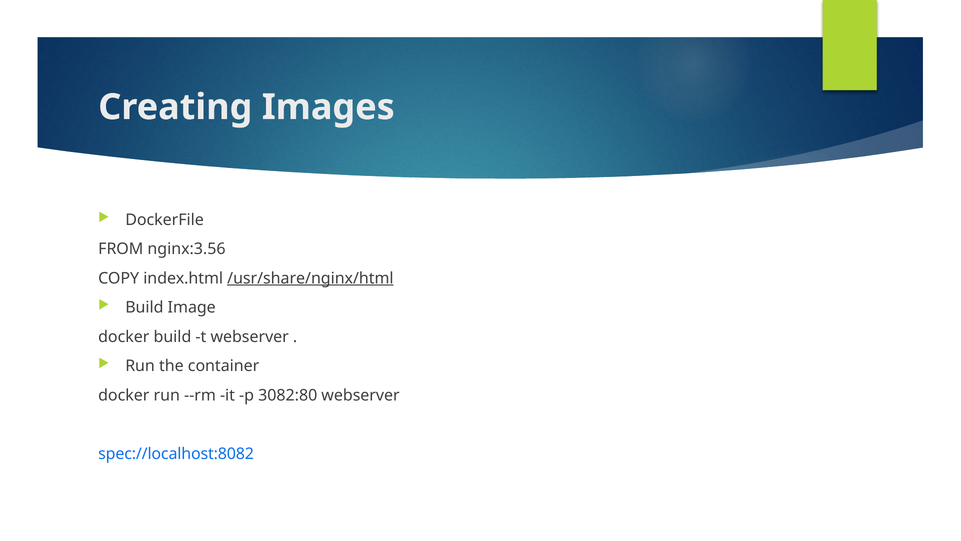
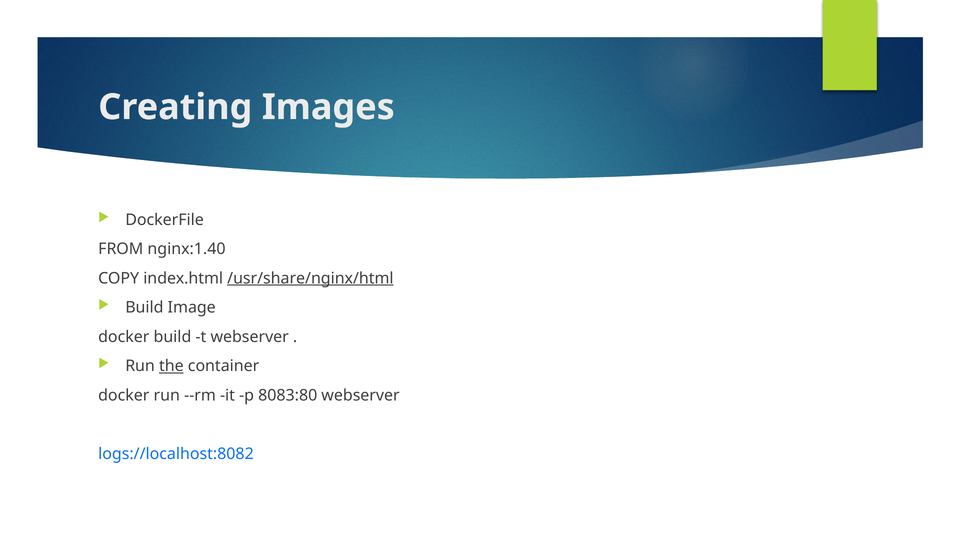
nginx:3.56: nginx:3.56 -> nginx:1.40
the underline: none -> present
3082:80: 3082:80 -> 8083:80
spec://localhost:8082: spec://localhost:8082 -> logs://localhost:8082
